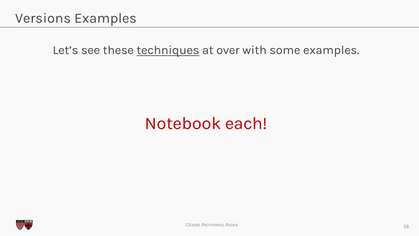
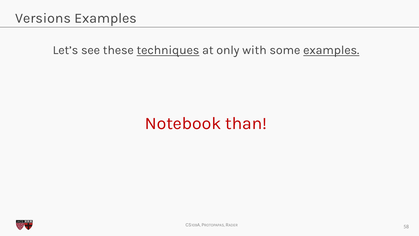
over: over -> only
examples at (331, 50) underline: none -> present
each: each -> than
